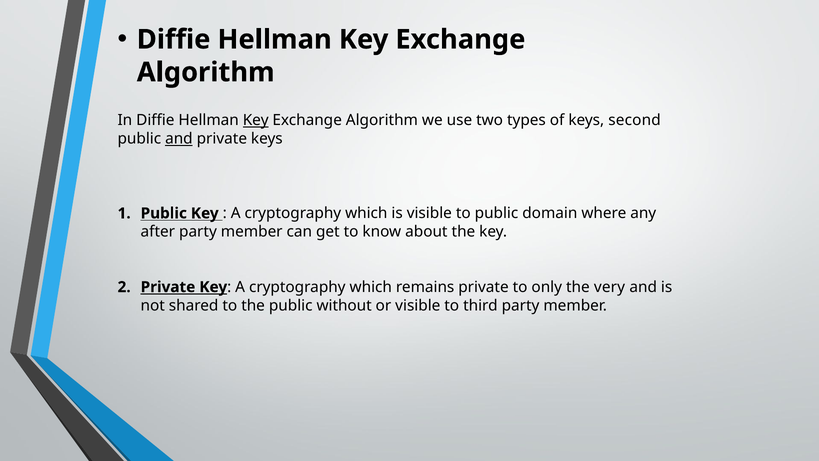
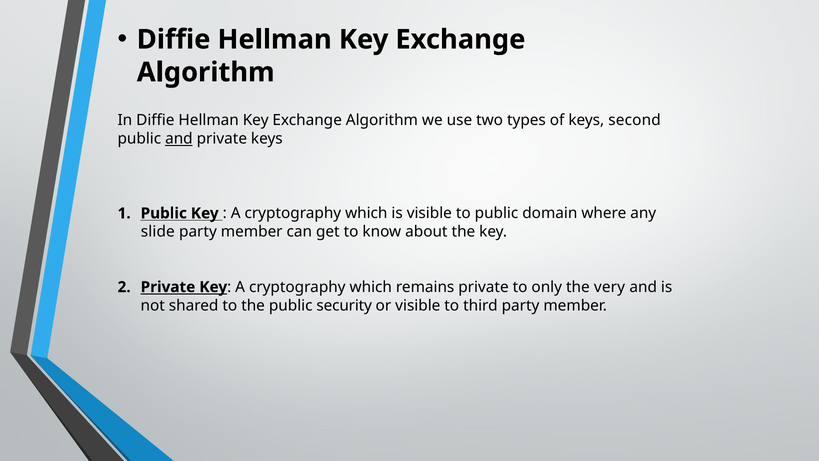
Key at (256, 120) underline: present -> none
after: after -> slide
without: without -> security
